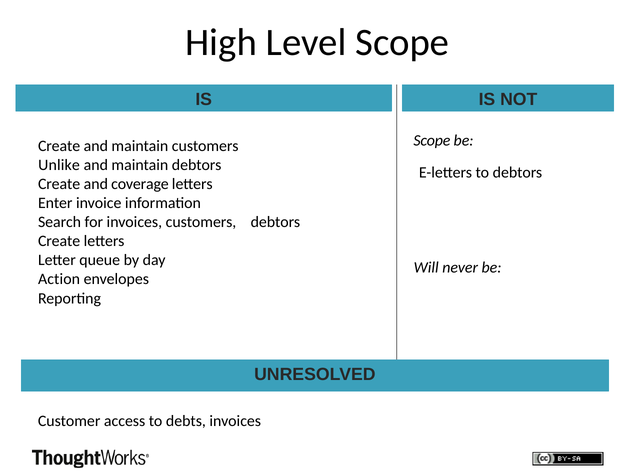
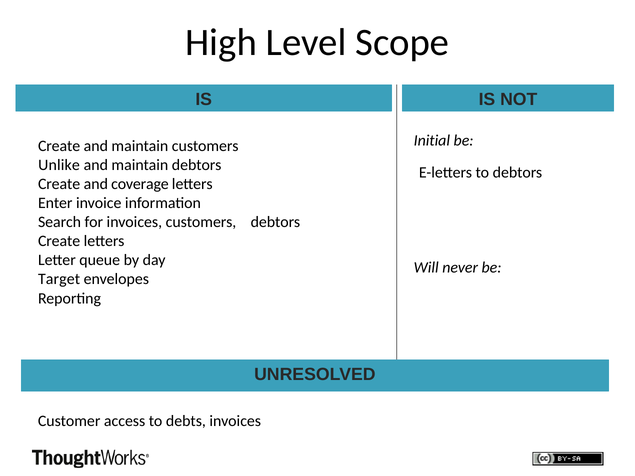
Scope at (432, 141): Scope -> Initial
Action: Action -> Target
